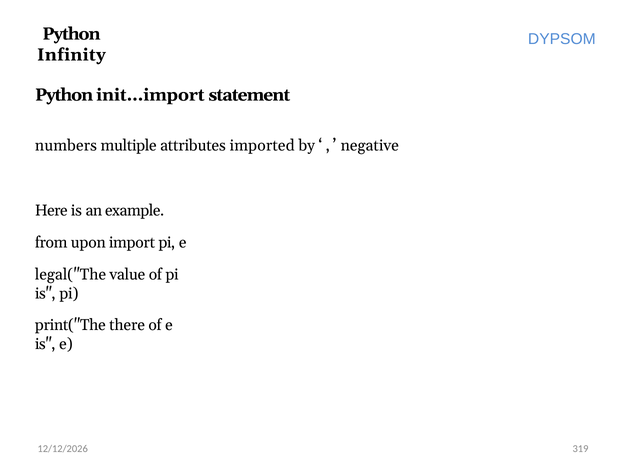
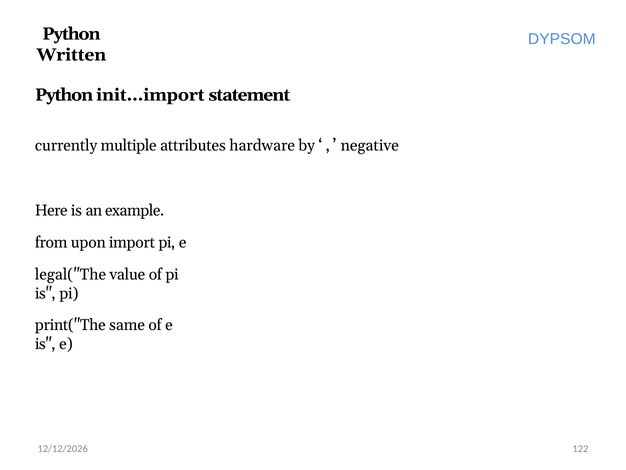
Infinity: Infinity -> Written
numbers: numbers -> currently
imported: imported -> hardware
there: there -> same
319: 319 -> 122
